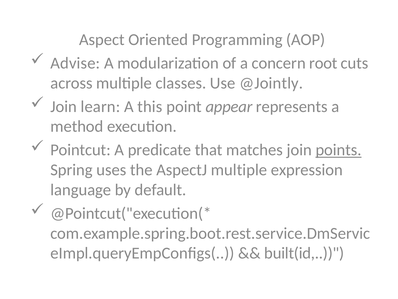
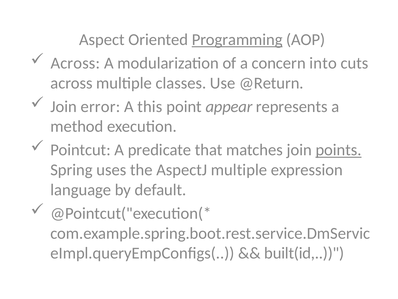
Programming underline: none -> present
Advise at (75, 63): Advise -> Across
root: root -> into
@Jointly: @Jointly -> @Return
learn: learn -> error
